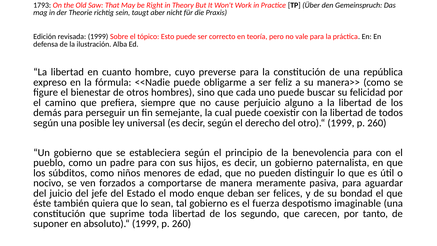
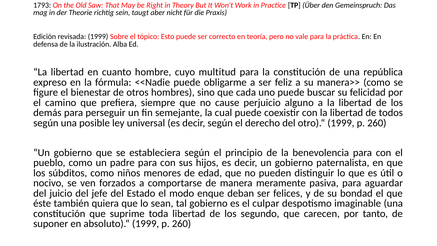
preverse: preverse -> multitud
fuerza: fuerza -> culpar
